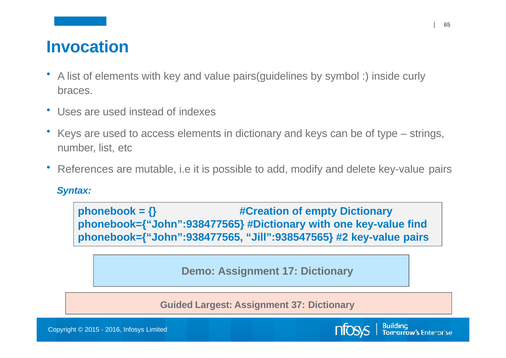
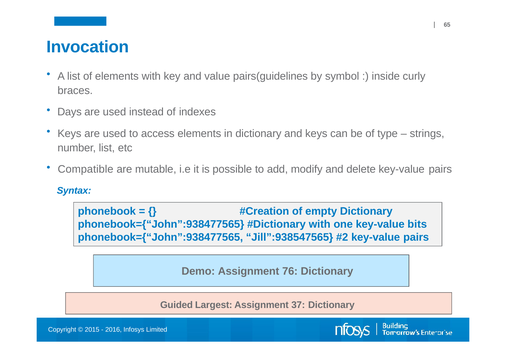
Uses: Uses -> Days
References: References -> Compatible
find: find -> bits
17: 17 -> 76
